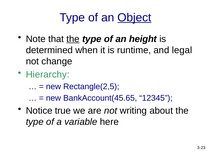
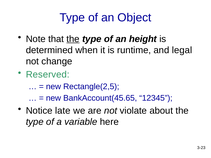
Object underline: present -> none
Hierarchy: Hierarchy -> Reserved
true: true -> late
writing: writing -> violate
